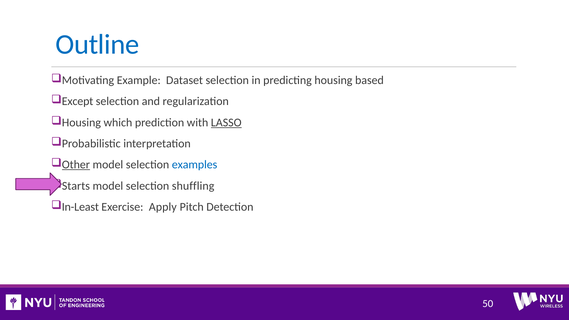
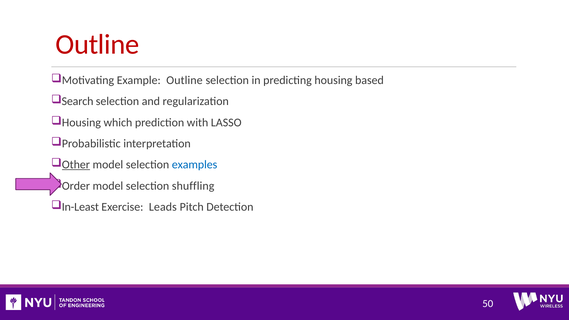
Outline at (97, 45) colour: blue -> red
Example Dataset: Dataset -> Outline
Except: Except -> Search
LASSO underline: present -> none
Starts: Starts -> Order
Apply: Apply -> Leads
